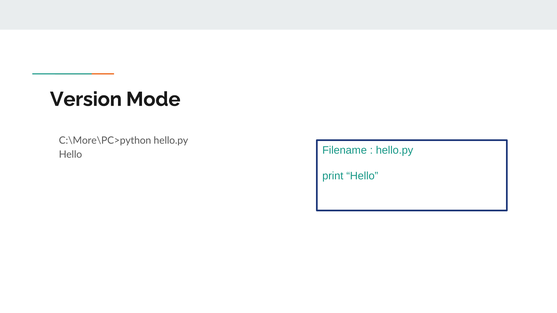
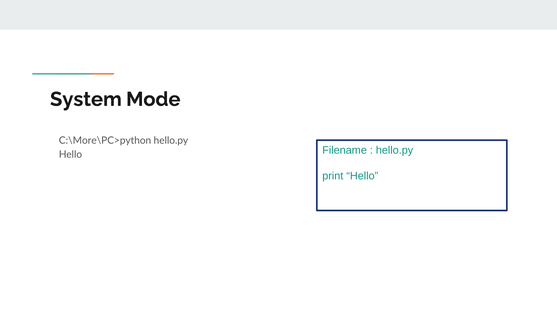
Version: Version -> System
